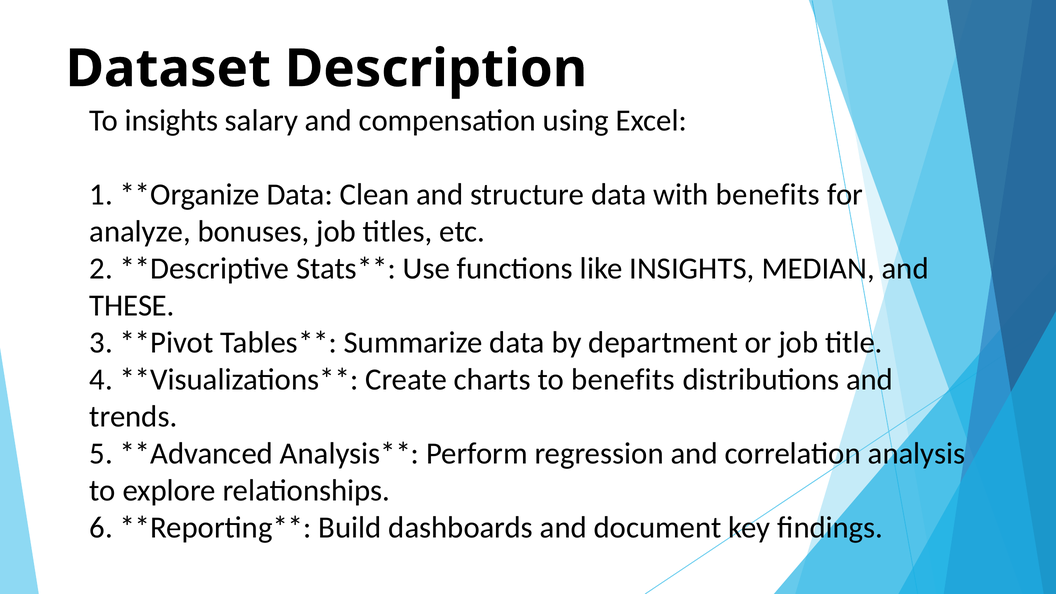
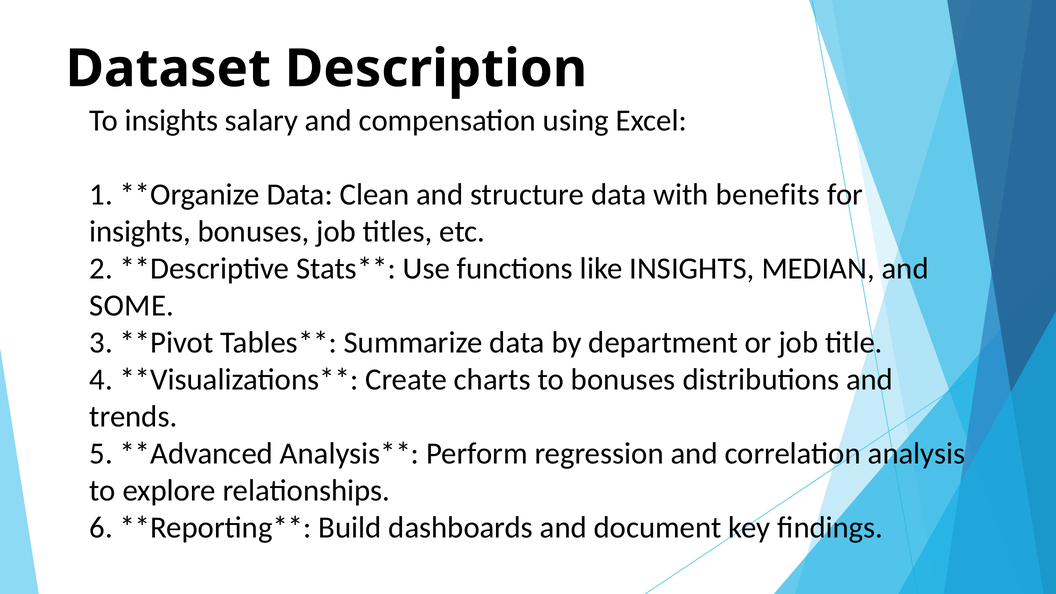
analyze at (140, 232): analyze -> insights
THESE: THESE -> SOME
to benefits: benefits -> bonuses
